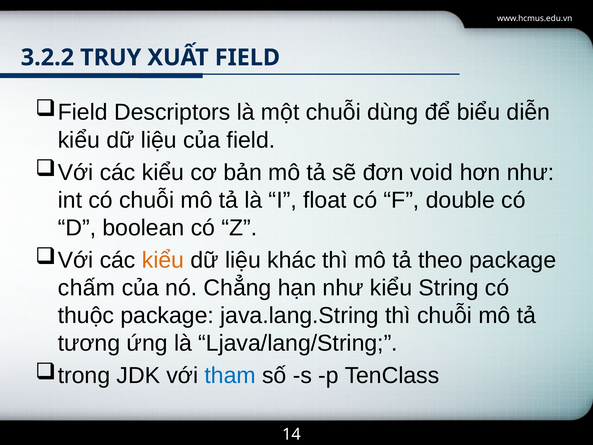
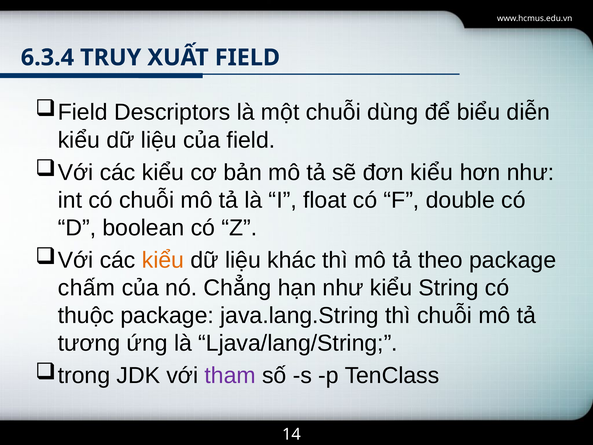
3.2.2: 3.2.2 -> 6.3.4
đơn void: void -> kiểu
tham colour: blue -> purple
